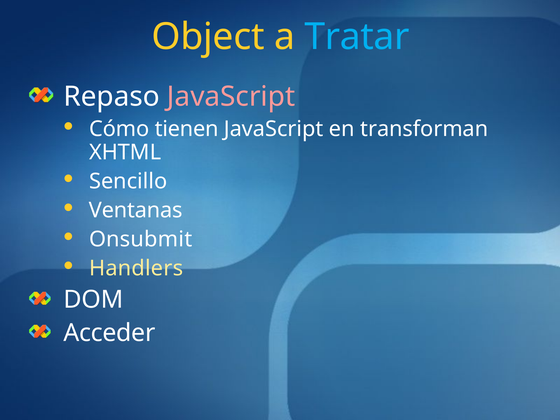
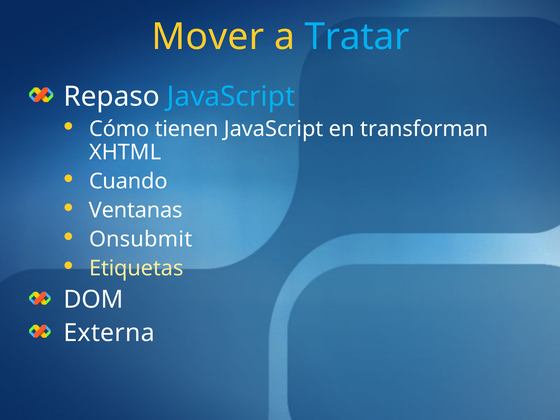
Object: Object -> Mover
JavaScript at (231, 96) colour: pink -> light blue
Sencillo: Sencillo -> Cuando
Handlers: Handlers -> Etiquetas
Acceder: Acceder -> Externa
